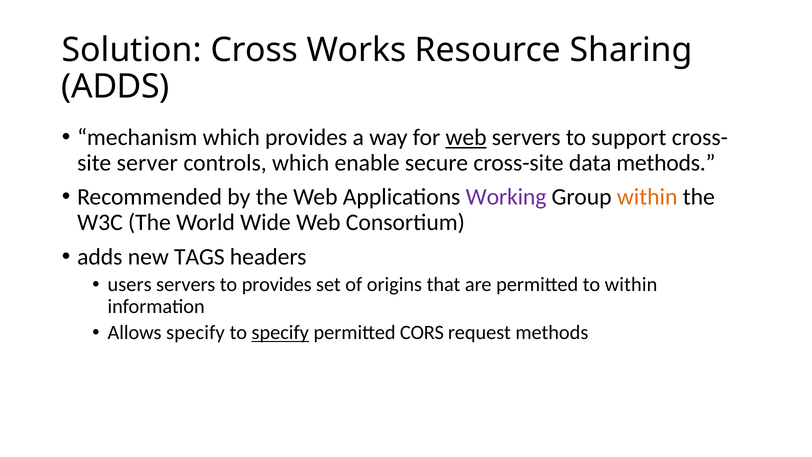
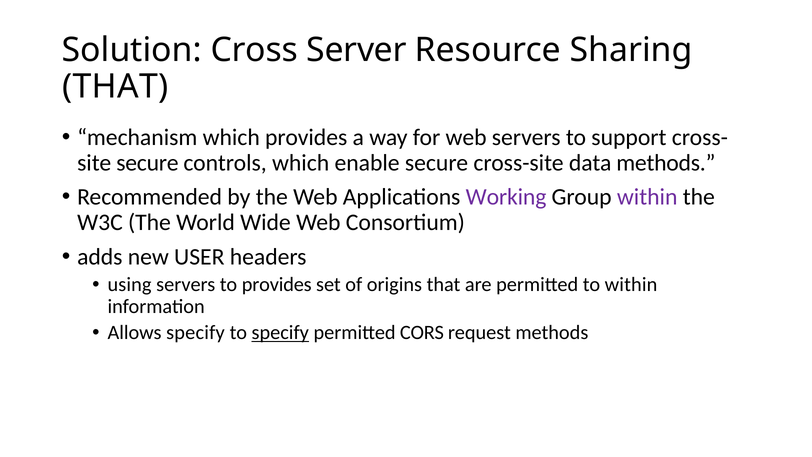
Works: Works -> Server
ADDS at (116, 86): ADDS -> THAT
web at (466, 137) underline: present -> none
server at (147, 163): server -> secure
within at (647, 197) colour: orange -> purple
TAGS: TAGS -> USER
users: users -> using
